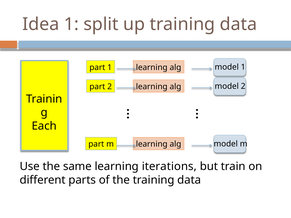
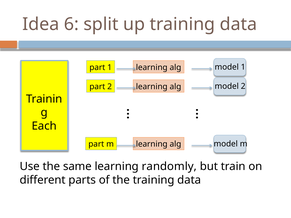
Idea 1: 1 -> 6
iterations: iterations -> randomly
